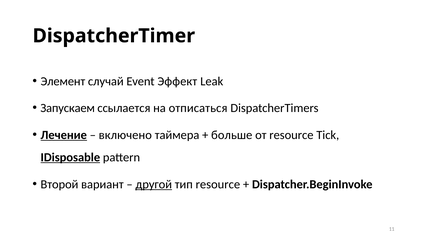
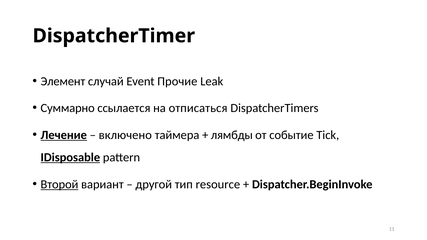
Эффект: Эффект -> Прочие
Запускаем: Запускаем -> Суммарно
больше: больше -> лямбды
от resource: resource -> событие
Второй underline: none -> present
другой underline: present -> none
